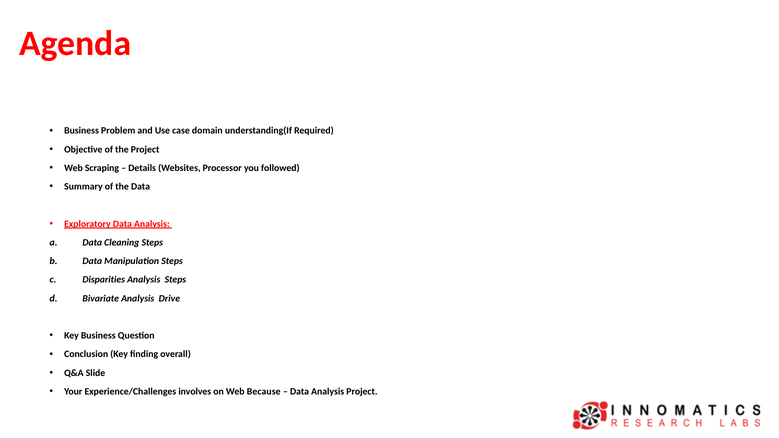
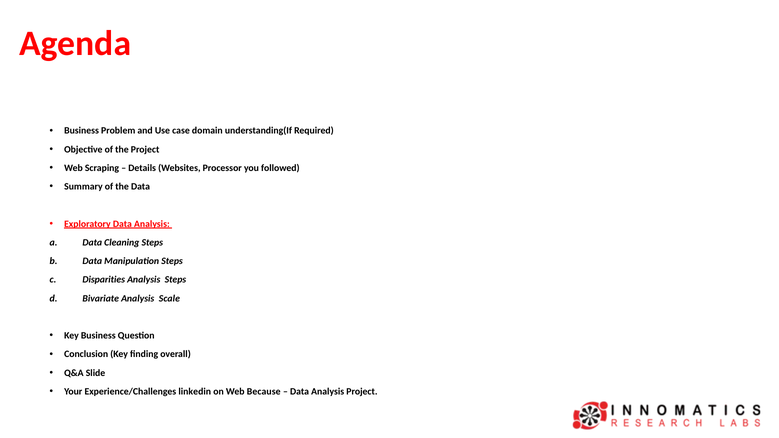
Drive: Drive -> Scale
involves: involves -> linkedin
